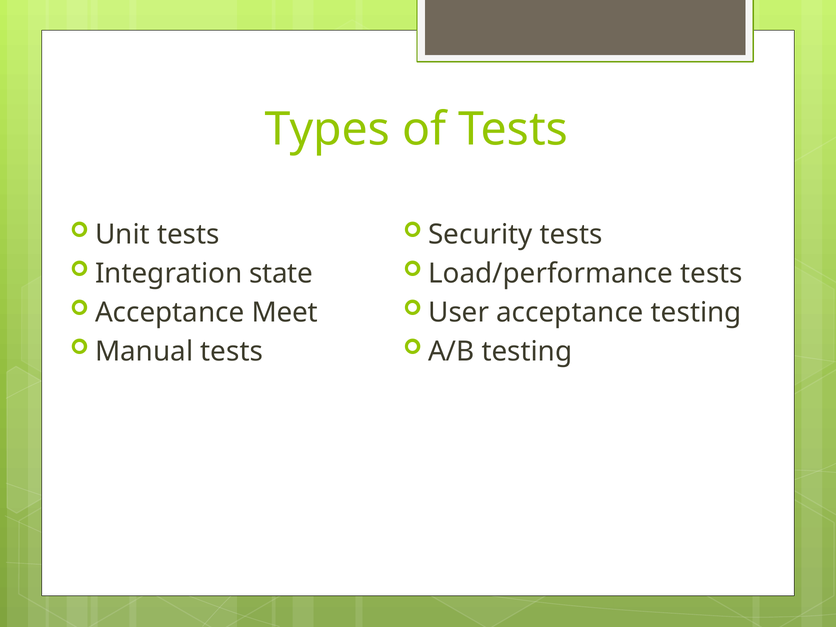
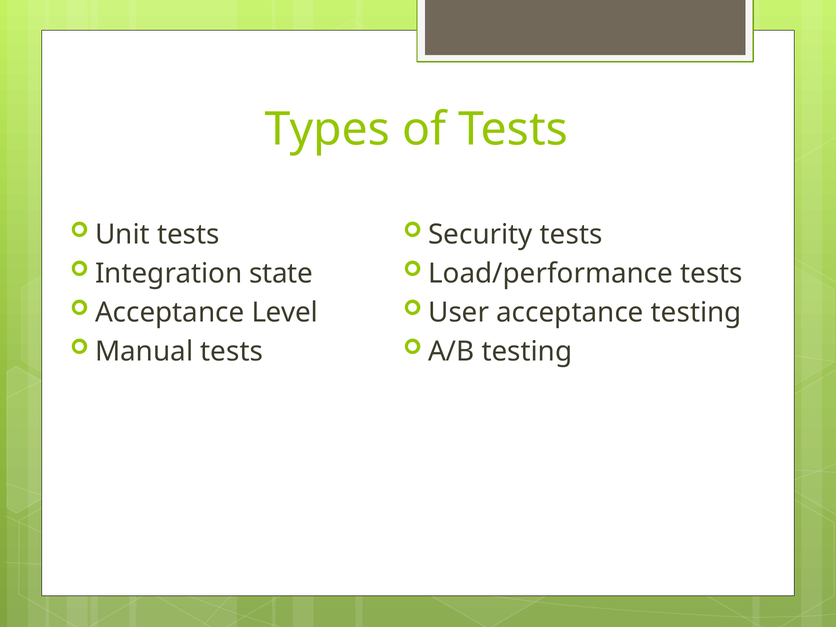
Meet: Meet -> Level
